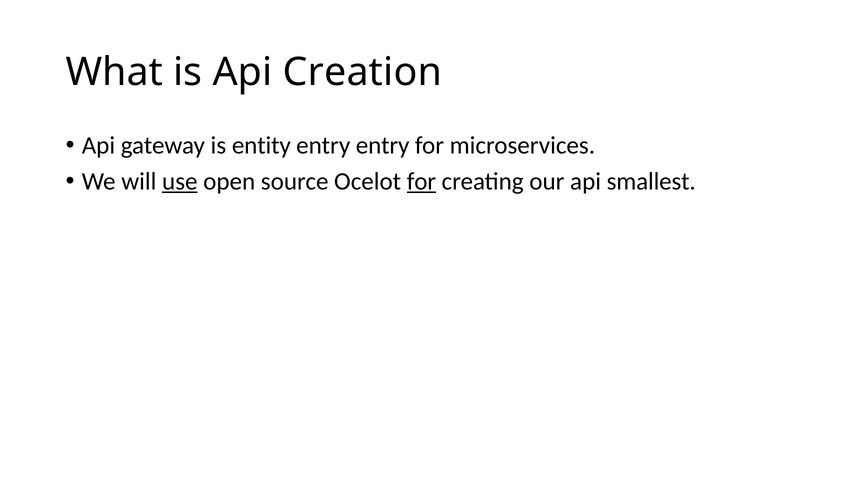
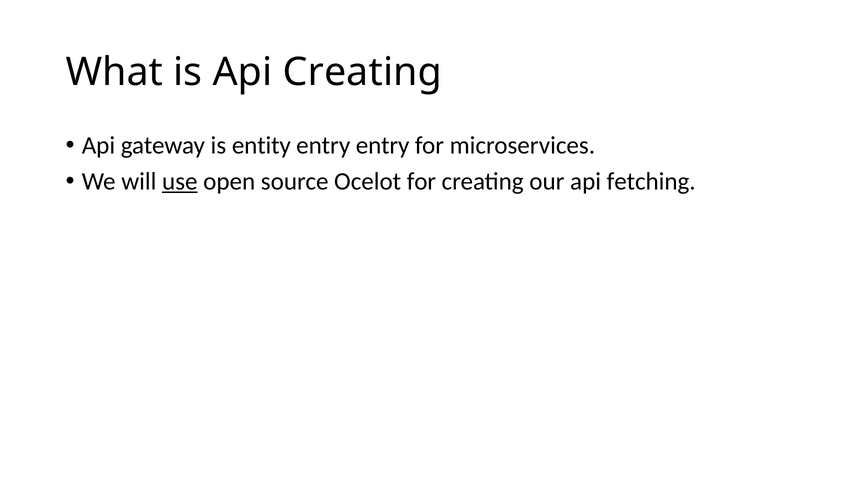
Api Creation: Creation -> Creating
for at (421, 182) underline: present -> none
smallest: smallest -> fetching
